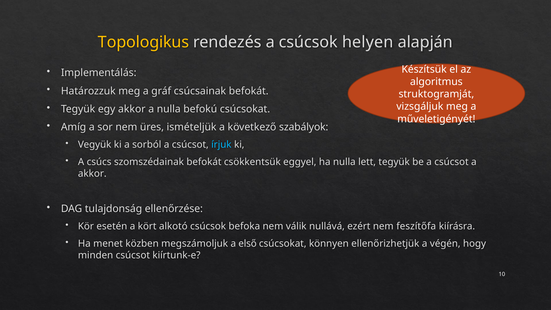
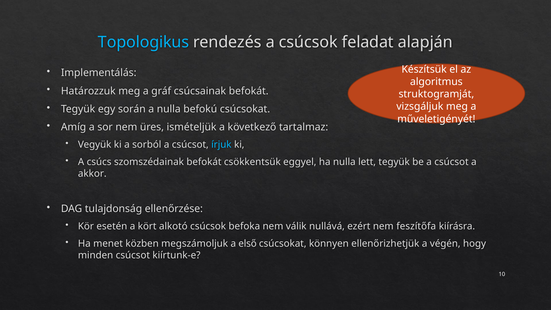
Topologikus colour: yellow -> light blue
helyen: helyen -> feladat
egy akkor: akkor -> során
szabályok: szabályok -> tartalmaz
